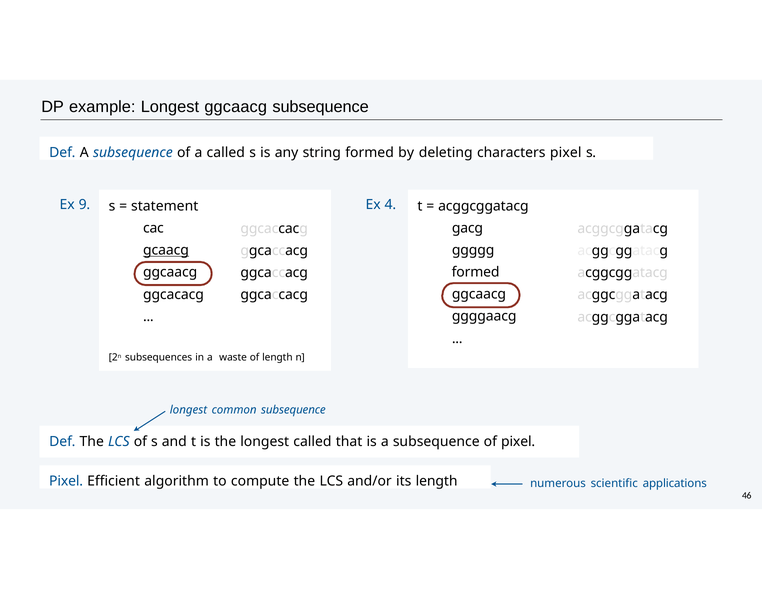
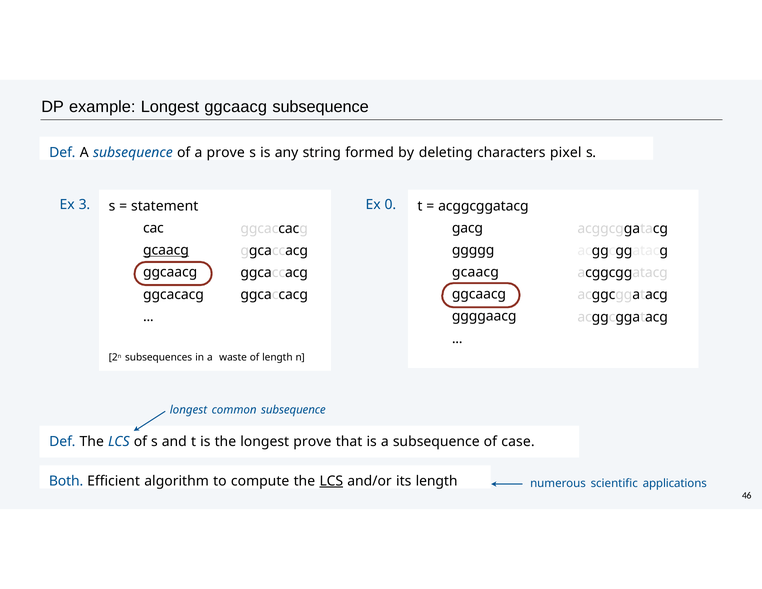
a called: called -> prove
9: 9 -> 3
4: 4 -> 0
formed at (476, 272): formed -> gcaacg
longest called: called -> prove
of pixel: pixel -> case
Pixel at (66, 481): Pixel -> Both
LCS at (331, 481) underline: none -> present
